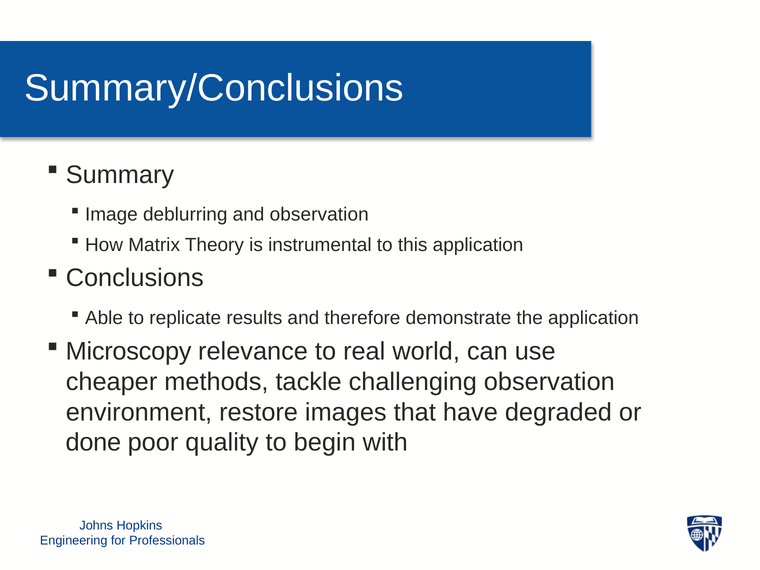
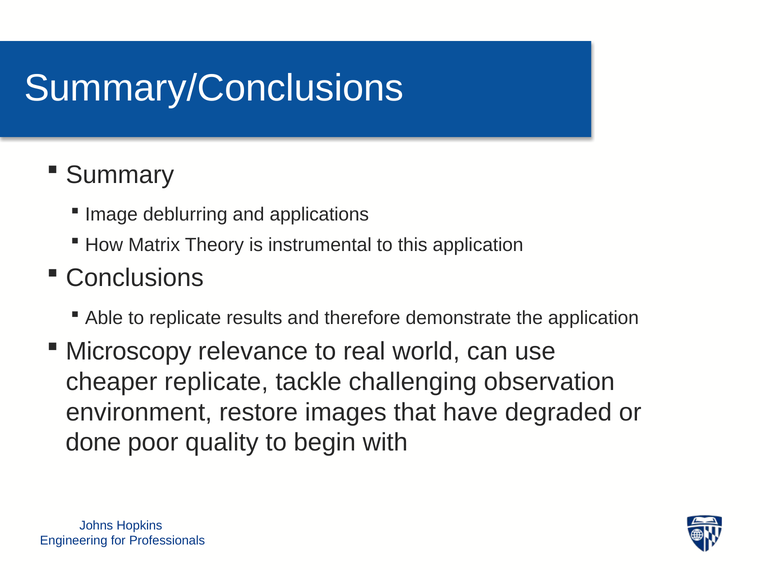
and observation: observation -> applications
cheaper methods: methods -> replicate
